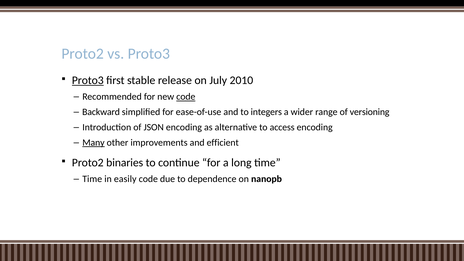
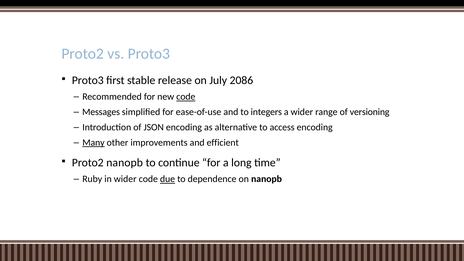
Proto3 at (88, 80) underline: present -> none
2010: 2010 -> 2086
Backward: Backward -> Messages
Proto2 binaries: binaries -> nanopb
Time at (92, 179): Time -> Ruby
in easily: easily -> wider
due underline: none -> present
